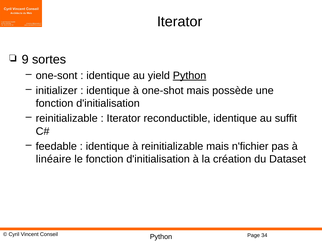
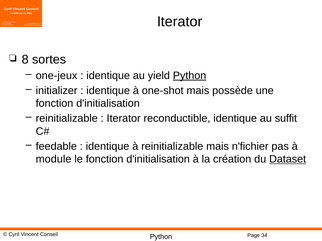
9: 9 -> 8
one-sont: one-sont -> one-jeux
linéaire: linéaire -> module
Dataset underline: none -> present
